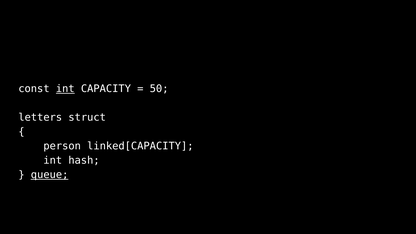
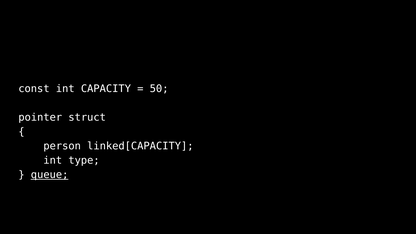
int at (65, 89) underline: present -> none
letters: letters -> pointer
hash: hash -> type
